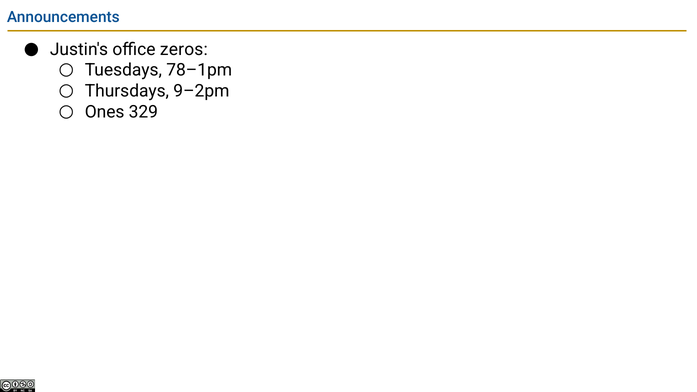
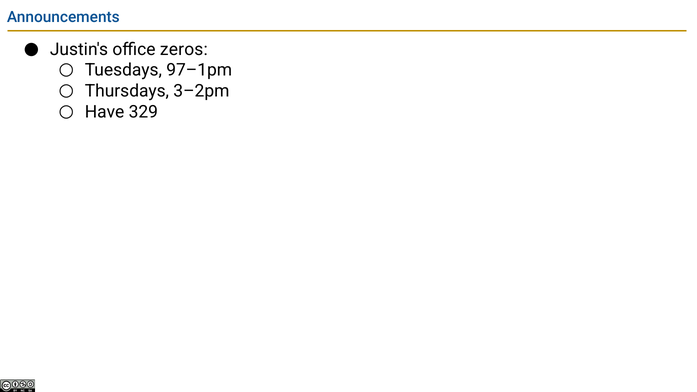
78–1pm: 78–1pm -> 97–1pm
9–2pm: 9–2pm -> 3–2pm
Ones: Ones -> Have
